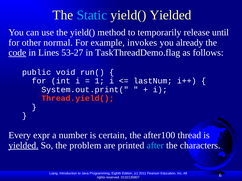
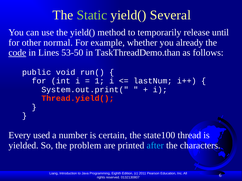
Static colour: light blue -> light green
yield( Yielded: Yielded -> Several
invokes: invokes -> whether
53-27: 53-27 -> 53-50
TaskThreadDemo.flag: TaskThreadDemo.flag -> TaskThreadDemo.than
expr: expr -> used
after100: after100 -> state100
yielded at (23, 146) underline: present -> none
